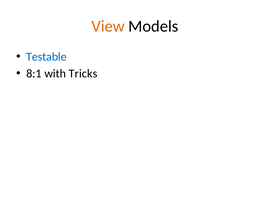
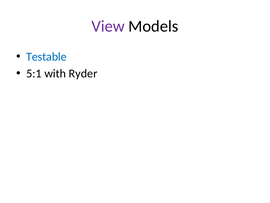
View colour: orange -> purple
8:1: 8:1 -> 5:1
Tricks: Tricks -> Ryder
